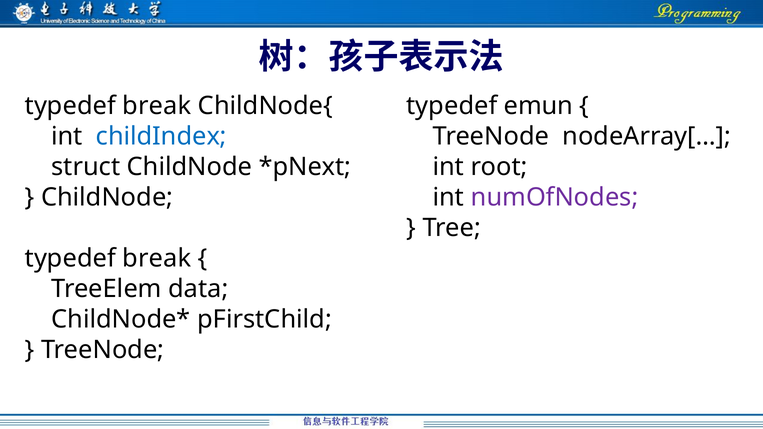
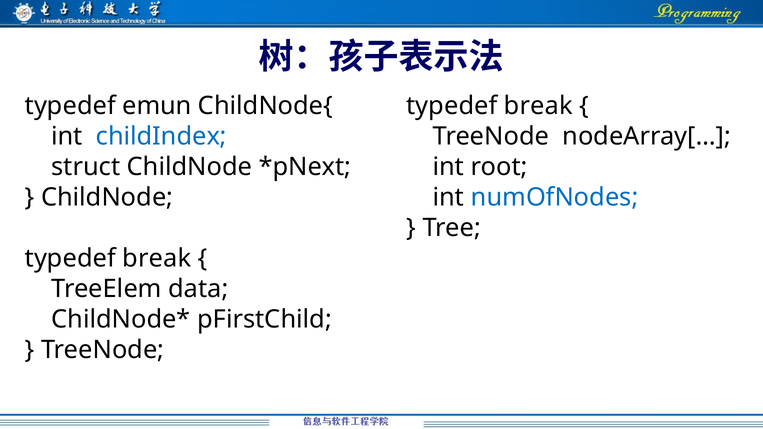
break at (157, 106): break -> emun
emun at (538, 106): emun -> break
numOfNodes colour: purple -> blue
